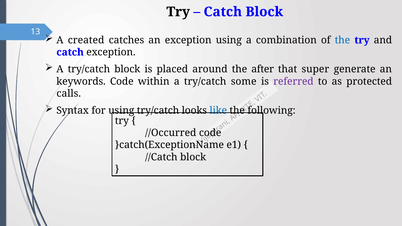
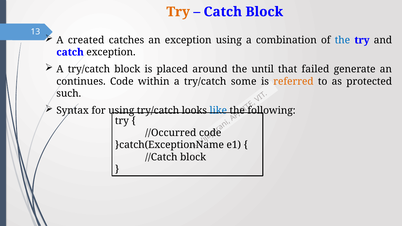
Try at (178, 12) colour: black -> orange
after: after -> until
super: super -> failed
keywords: keywords -> continues
referred colour: purple -> orange
calls: calls -> such
